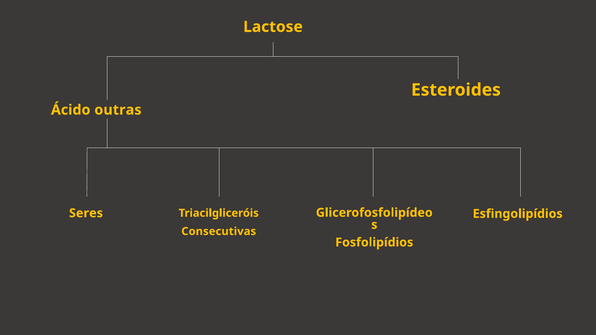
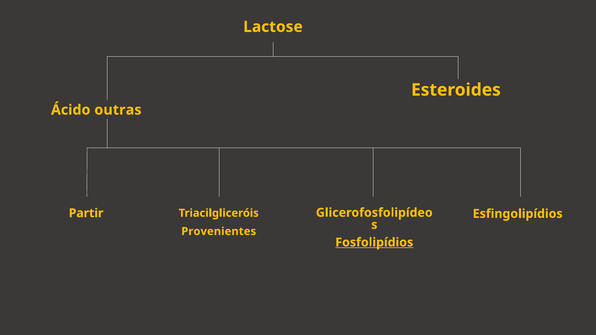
Seres: Seres -> Partir
Consecutivas: Consecutivas -> Provenientes
Fosfolipídios underline: none -> present
